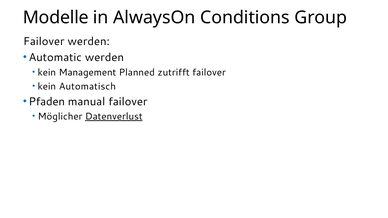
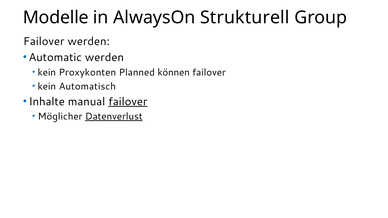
Conditions: Conditions -> Strukturell
Management: Management -> Proxykonten
zutrifft: zutrifft -> können
Pfaden: Pfaden -> Inhalte
failover at (128, 102) underline: none -> present
